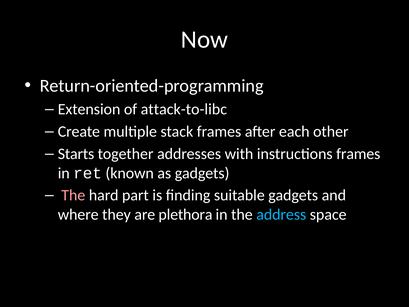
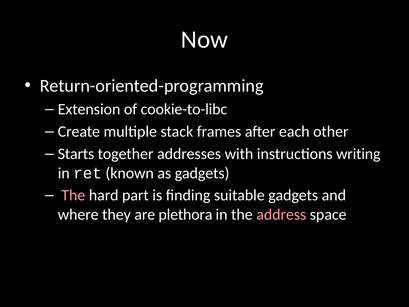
attack-to-libc: attack-to-libc -> cookie-to-libc
instructions frames: frames -> writing
address colour: light blue -> pink
